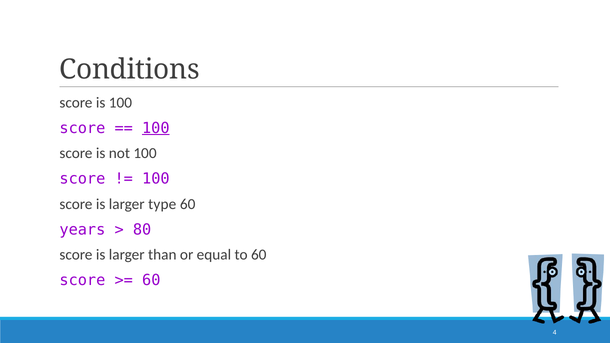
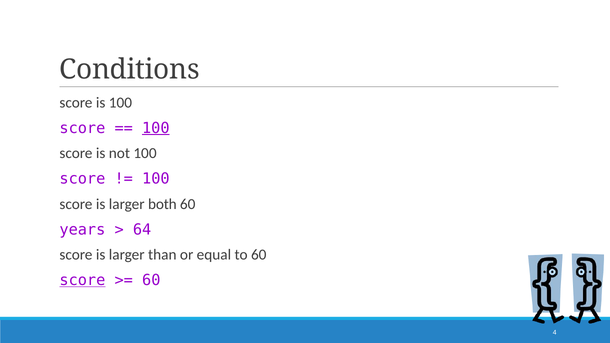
type: type -> both
80: 80 -> 64
score at (82, 280) underline: none -> present
